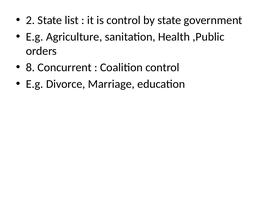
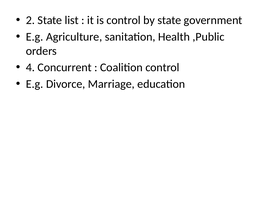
8: 8 -> 4
